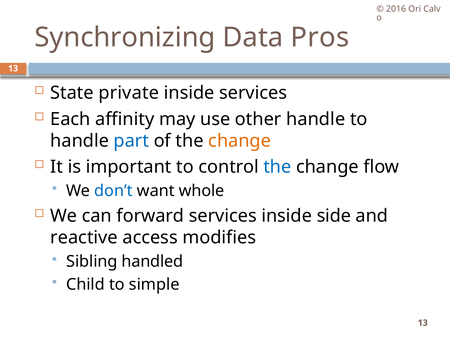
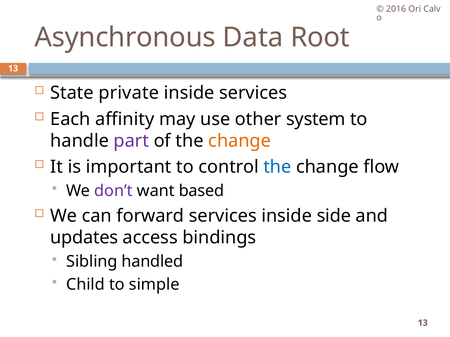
Synchronizing: Synchronizing -> Asynchronous
Pros: Pros -> Root
other handle: handle -> system
part colour: blue -> purple
don’t colour: blue -> purple
whole: whole -> based
reactive: reactive -> updates
modifies: modifies -> bindings
